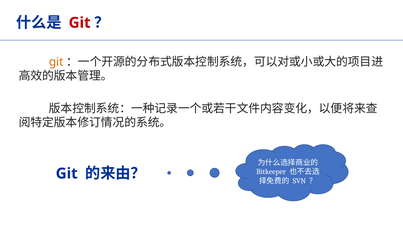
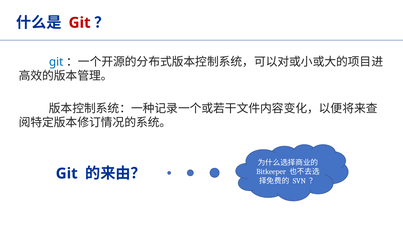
git at (56, 62) colour: orange -> blue
